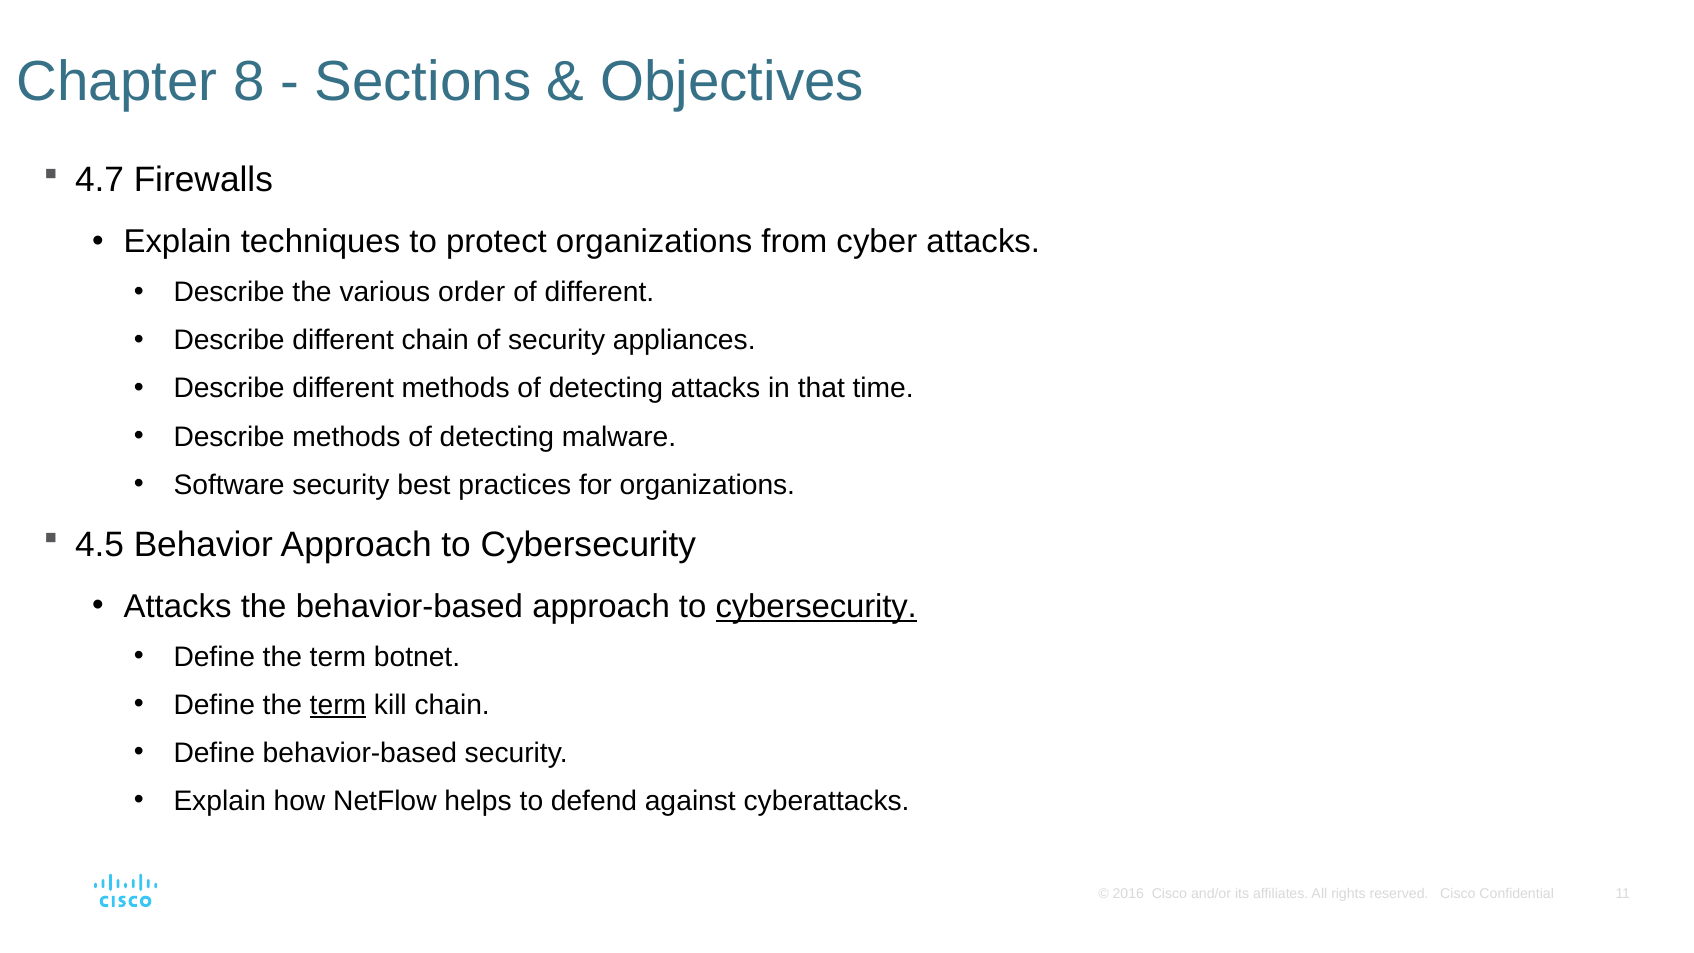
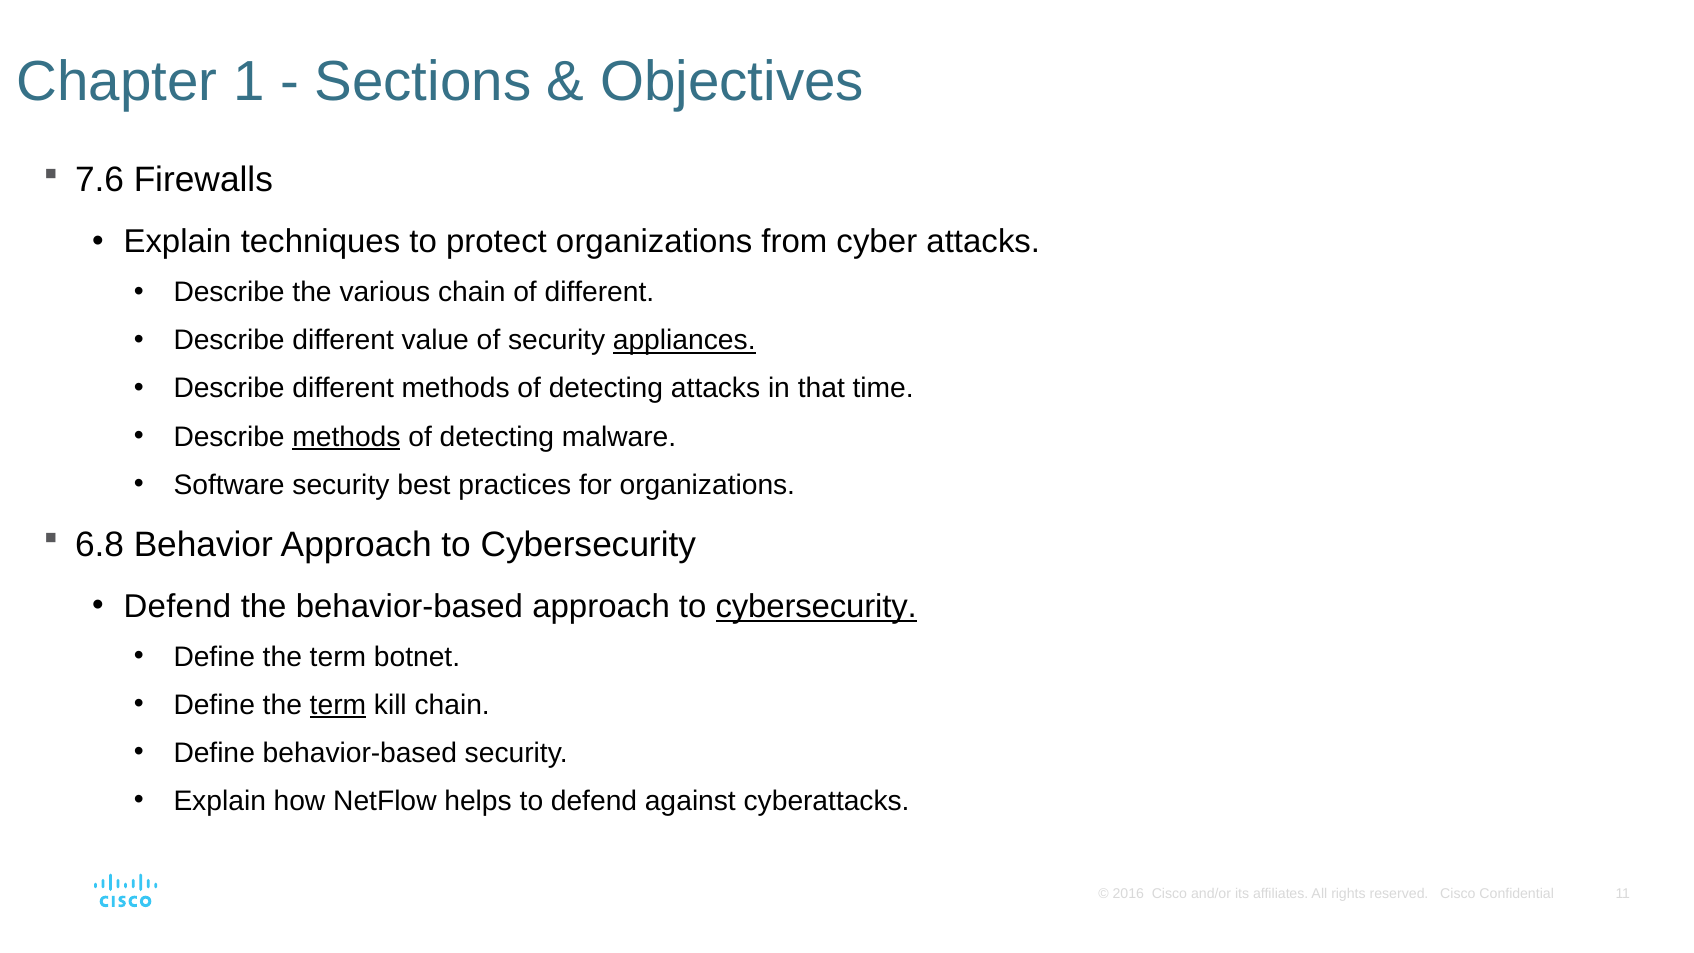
8: 8 -> 1
4.7: 4.7 -> 7.6
various order: order -> chain
different chain: chain -> value
appliances underline: none -> present
methods at (346, 437) underline: none -> present
4.5: 4.5 -> 6.8
Attacks at (178, 607): Attacks -> Defend
